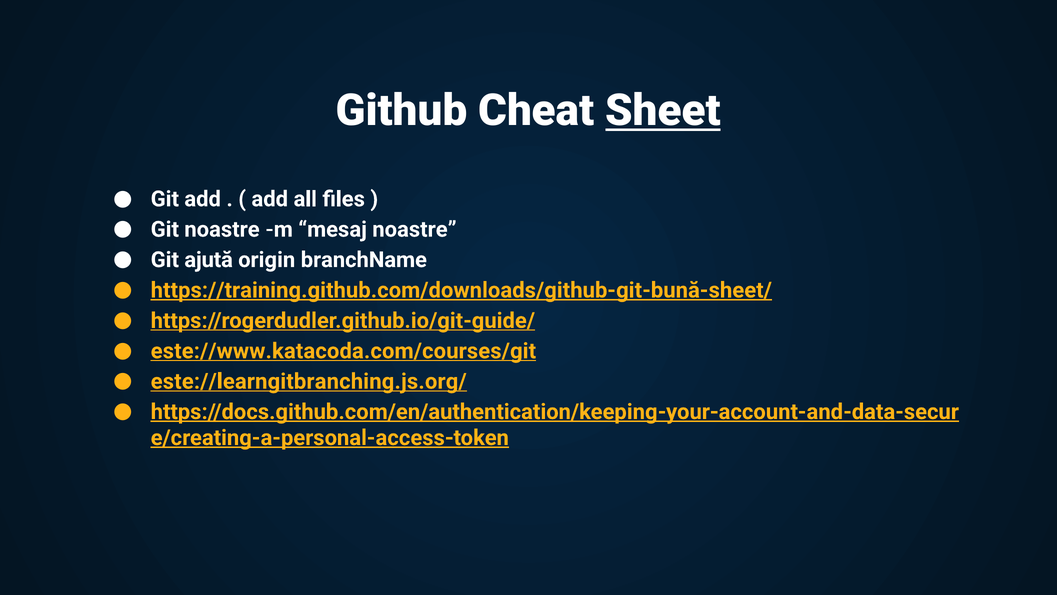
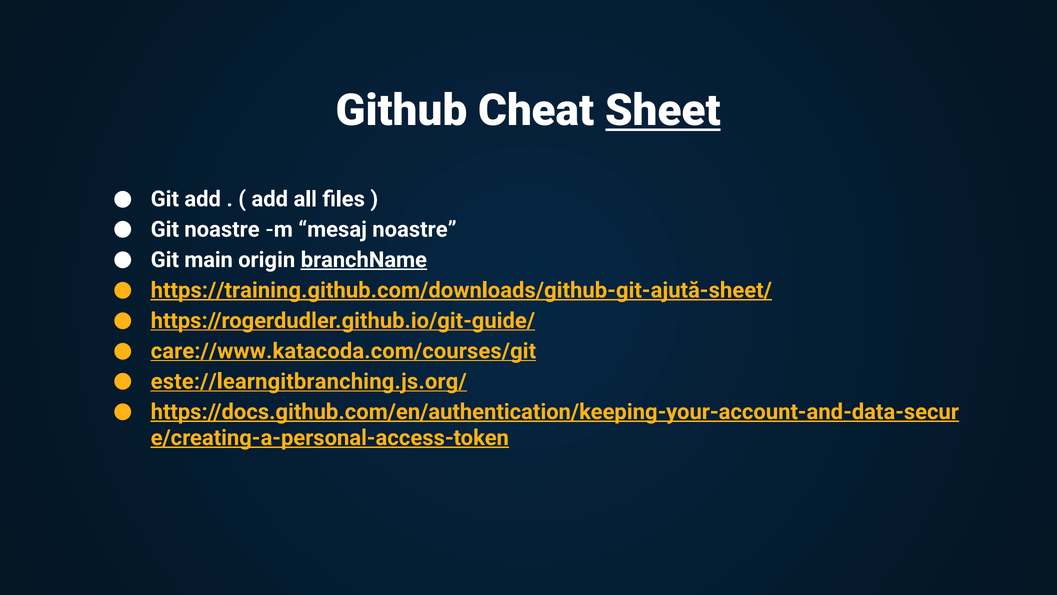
ajută: ajută -> main
branchName underline: none -> present
https://training.github.com/downloads/github-git-bună-sheet/: https://training.github.com/downloads/github-git-bună-sheet/ -> https://training.github.com/downloads/github-git-ajută-sheet/
este://www.katacoda.com/courses/git: este://www.katacoda.com/courses/git -> care://www.katacoda.com/courses/git
